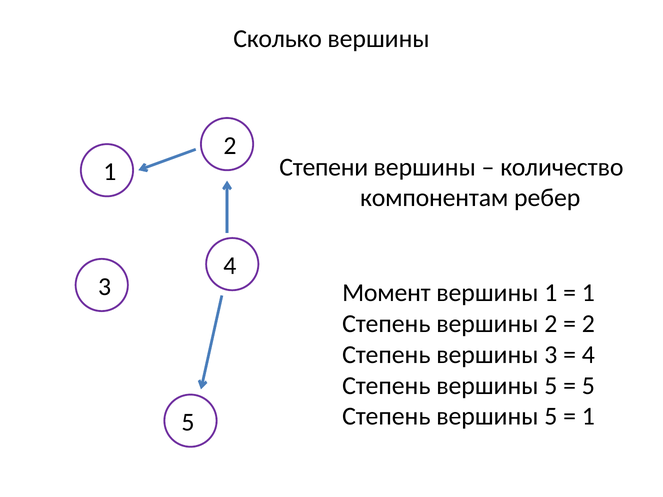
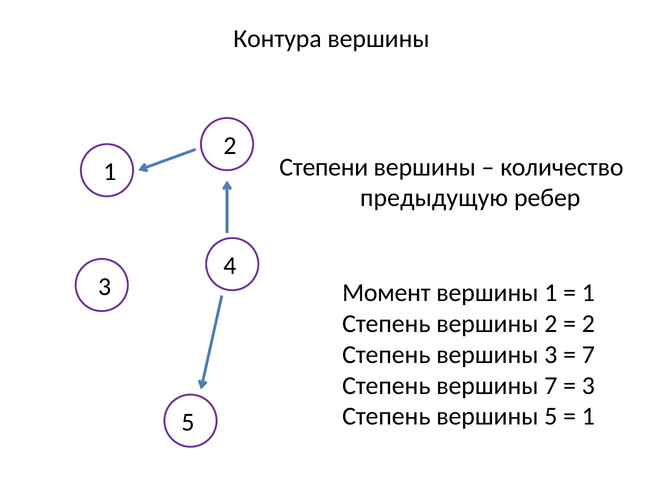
Сколько: Сколько -> Контура
компонентам: компонентам -> предыдущую
4 at (588, 355): 4 -> 7
5 at (551, 386): 5 -> 7
5 at (588, 386): 5 -> 3
